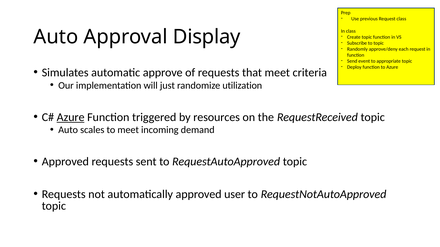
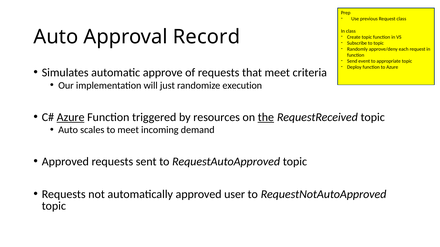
Display: Display -> Record
utilization: utilization -> execution
the underline: none -> present
